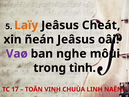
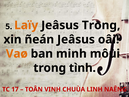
Jeâsus Cheát: Cheát -> Trong
Vaø colour: purple -> orange
nghe: nghe -> minh
